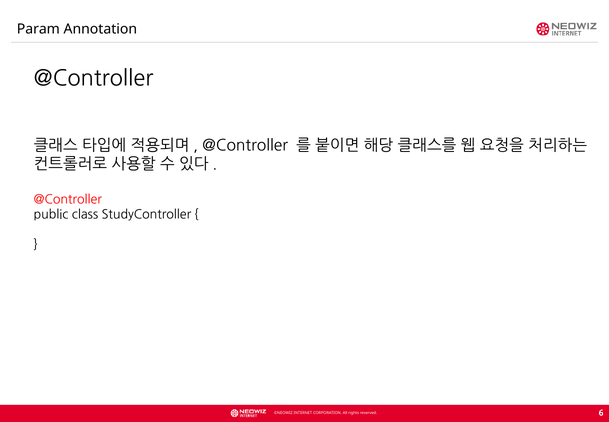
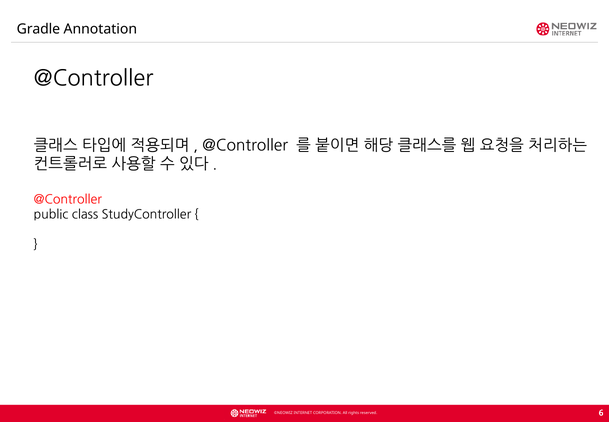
Param: Param -> Gradle
